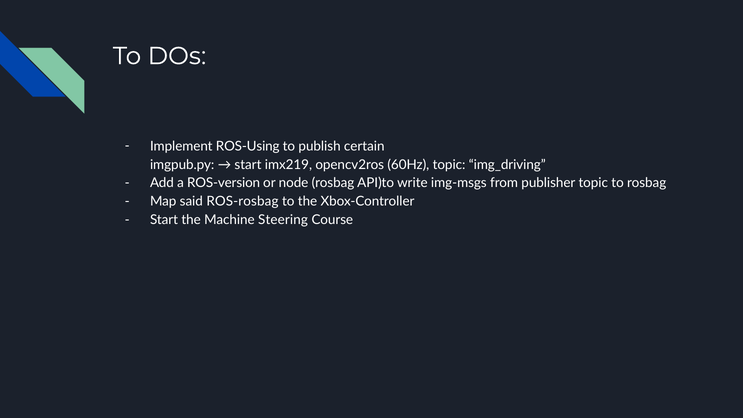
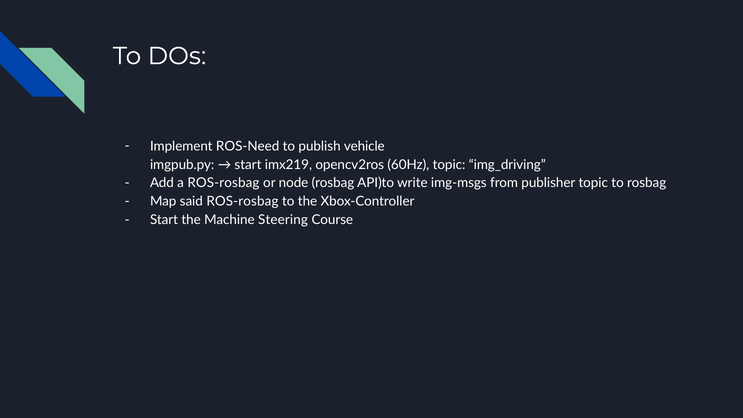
ROS-Using: ROS-Using -> ROS-Need
certain: certain -> vehicle
a ROS-version: ROS-version -> ROS-rosbag
